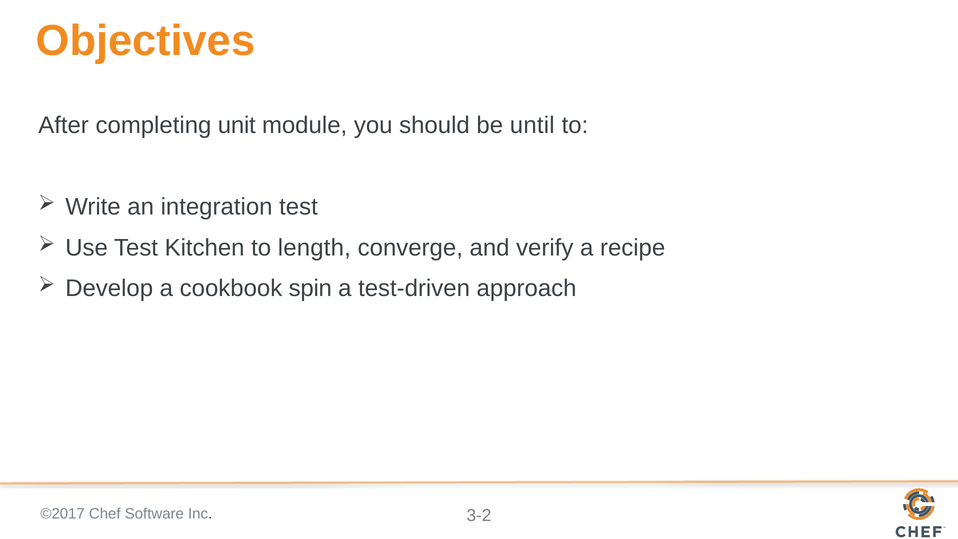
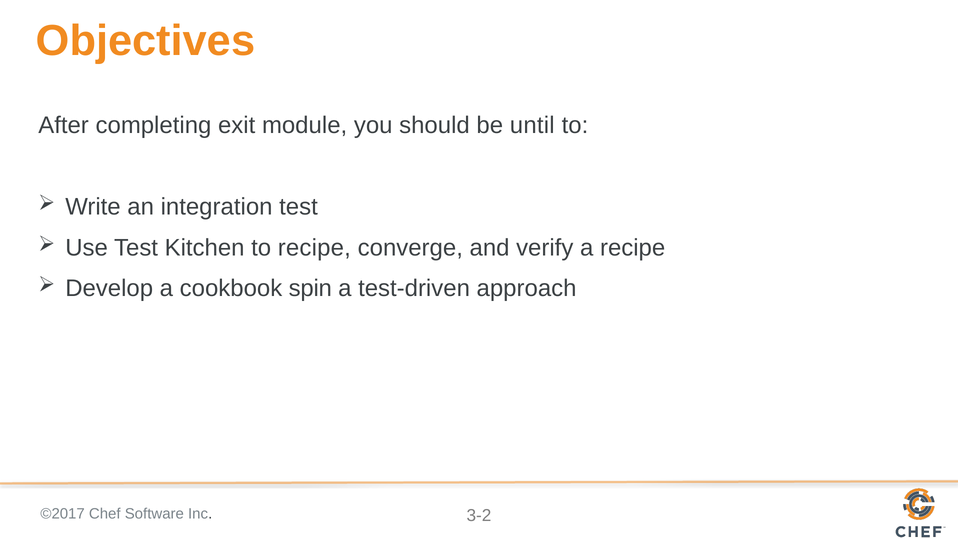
unit: unit -> exit
to length: length -> recipe
